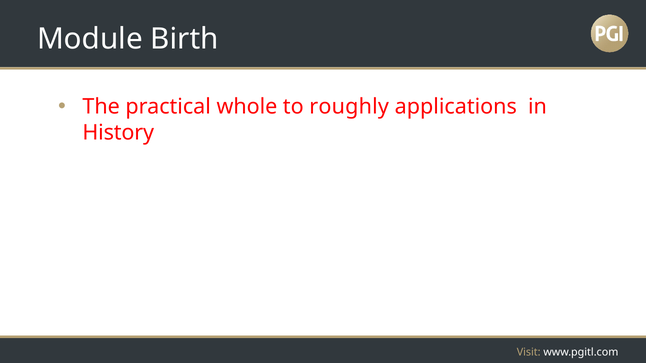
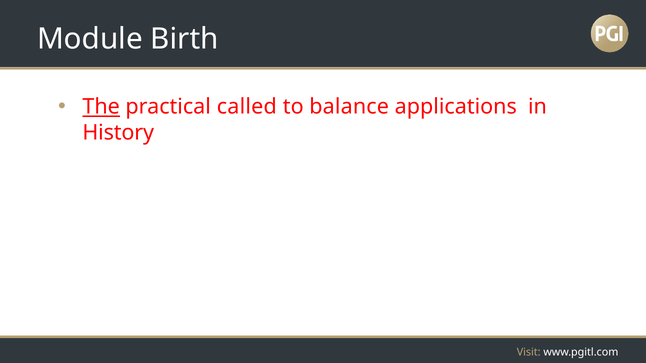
The underline: none -> present
whole: whole -> called
roughly: roughly -> balance
